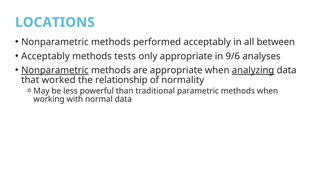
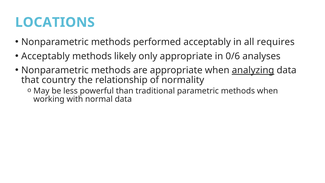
between: between -> requires
tests: tests -> likely
9/6: 9/6 -> 0/6
Nonparametric at (55, 70) underline: present -> none
worked: worked -> country
